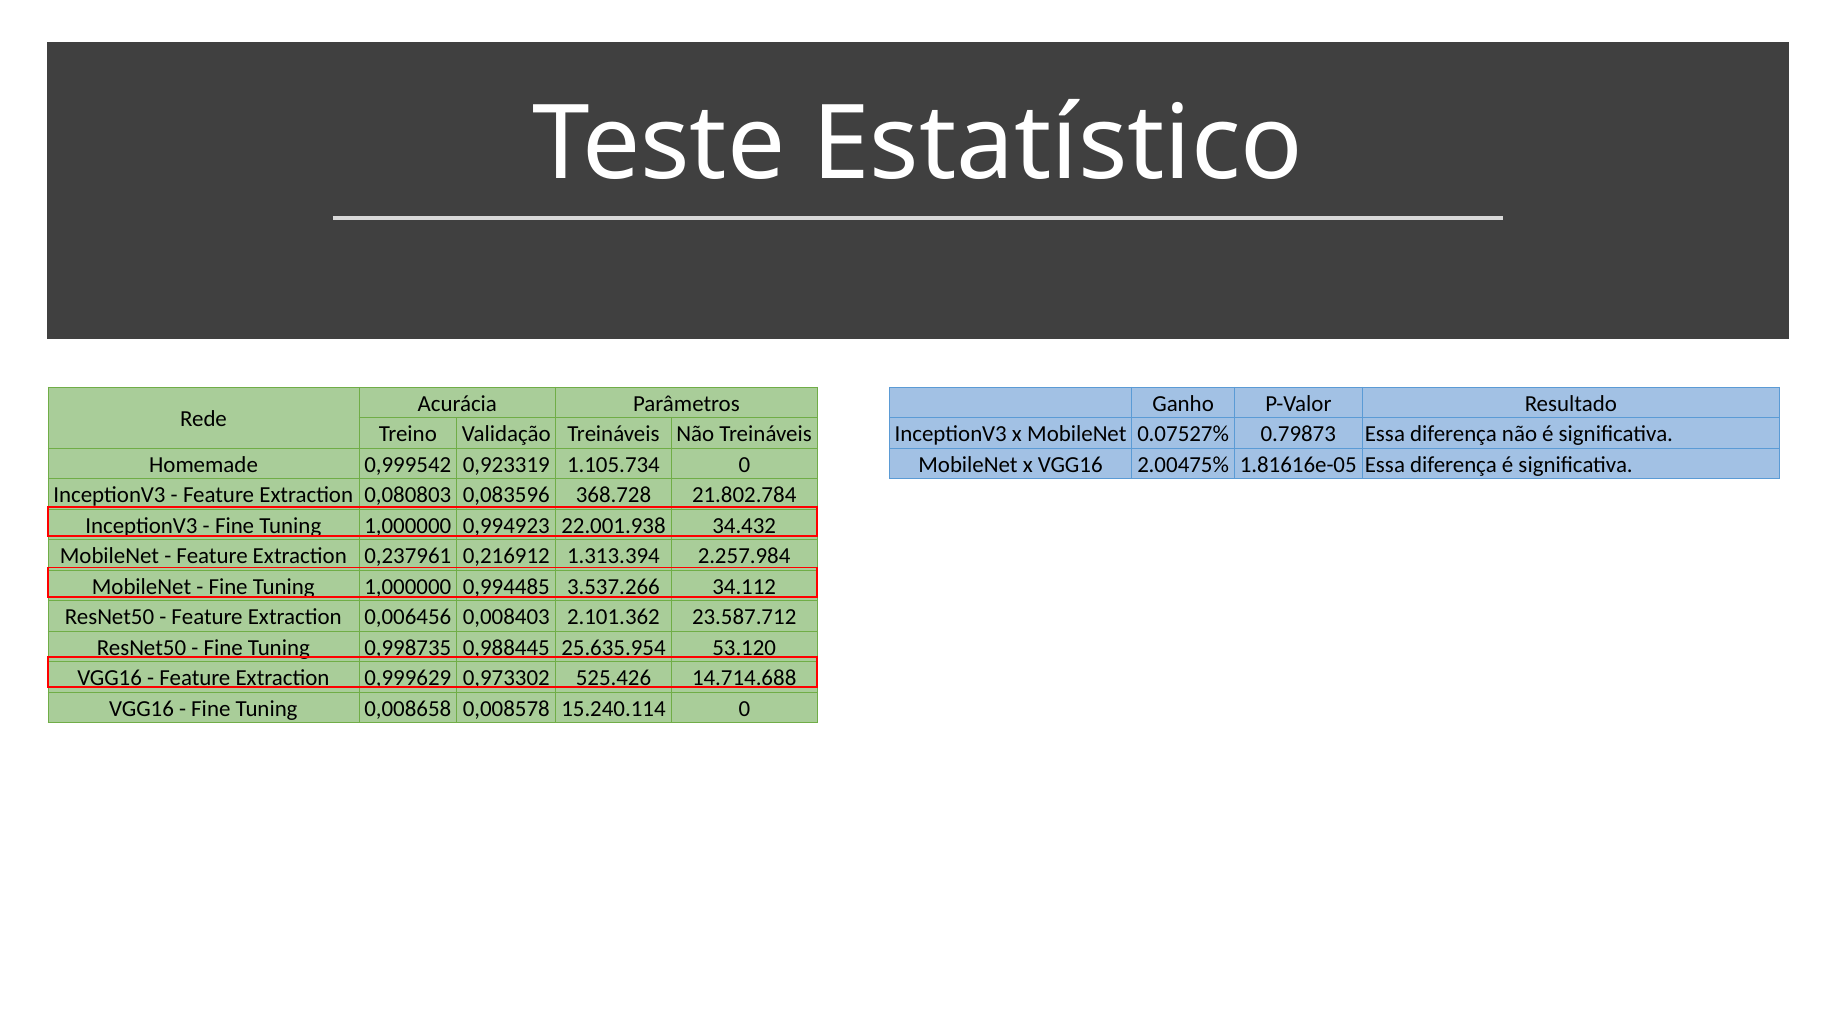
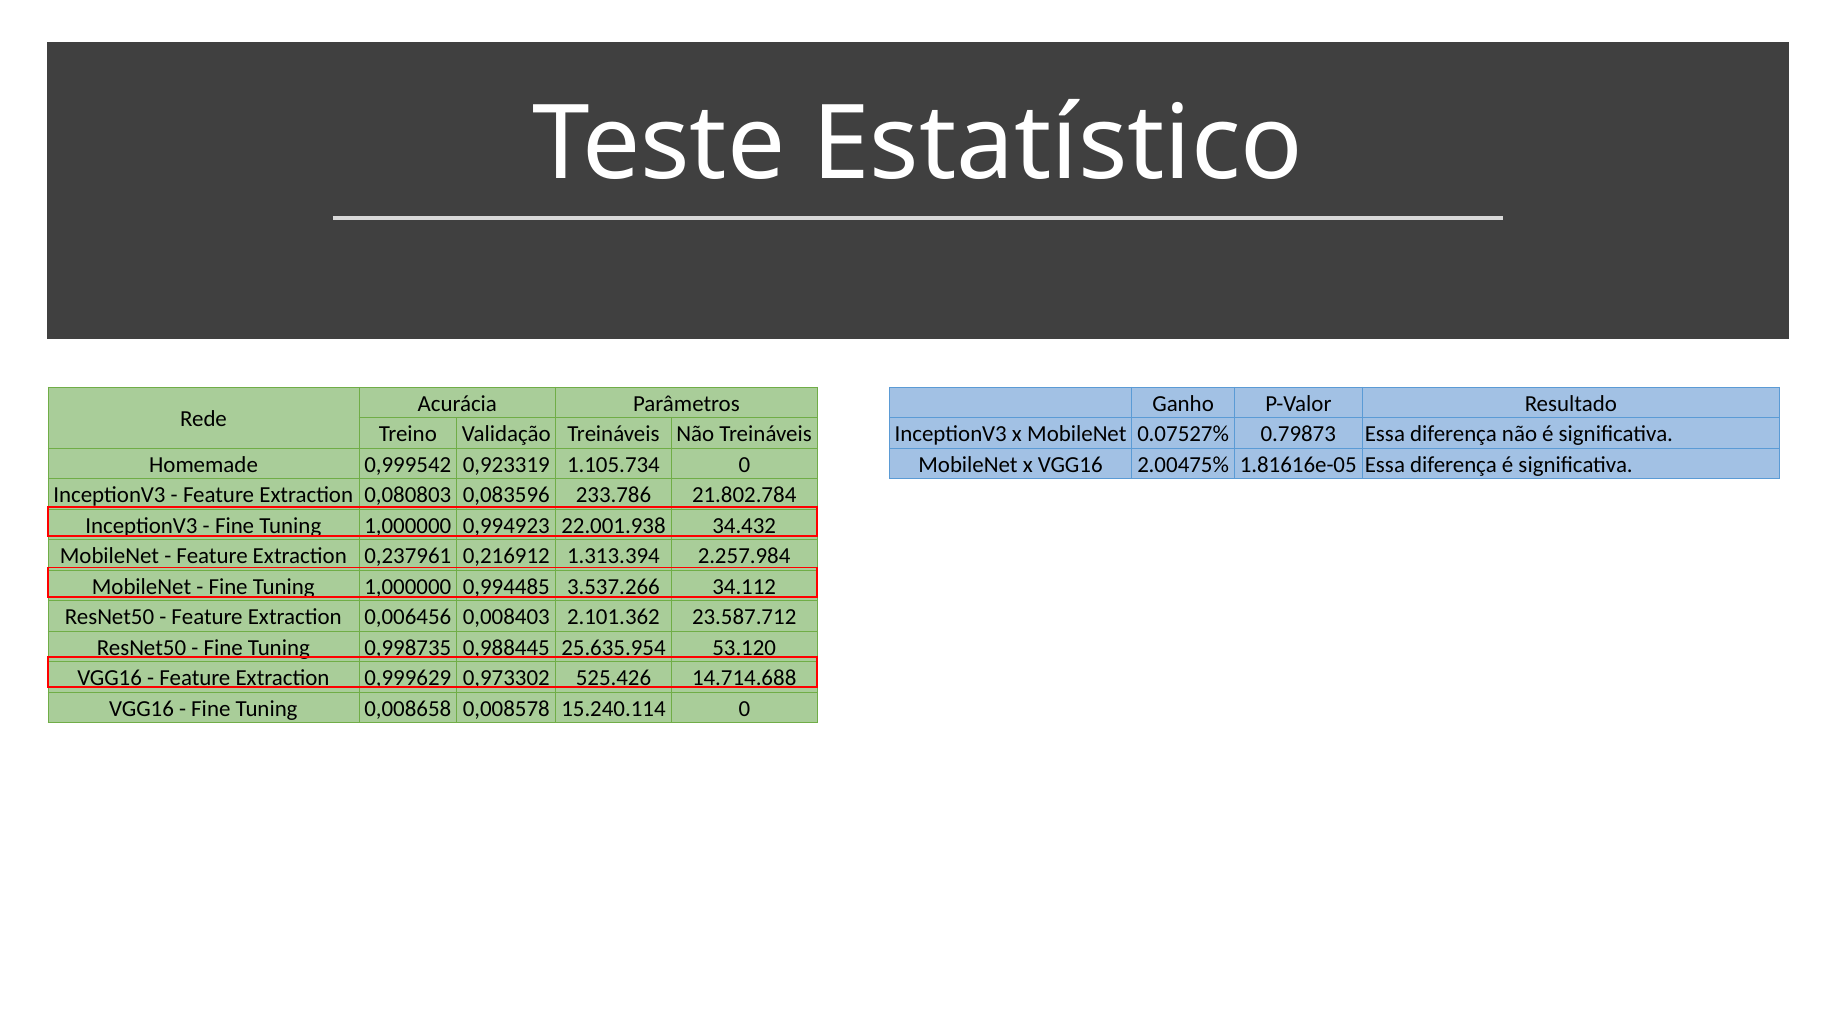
368.728: 368.728 -> 233.786
